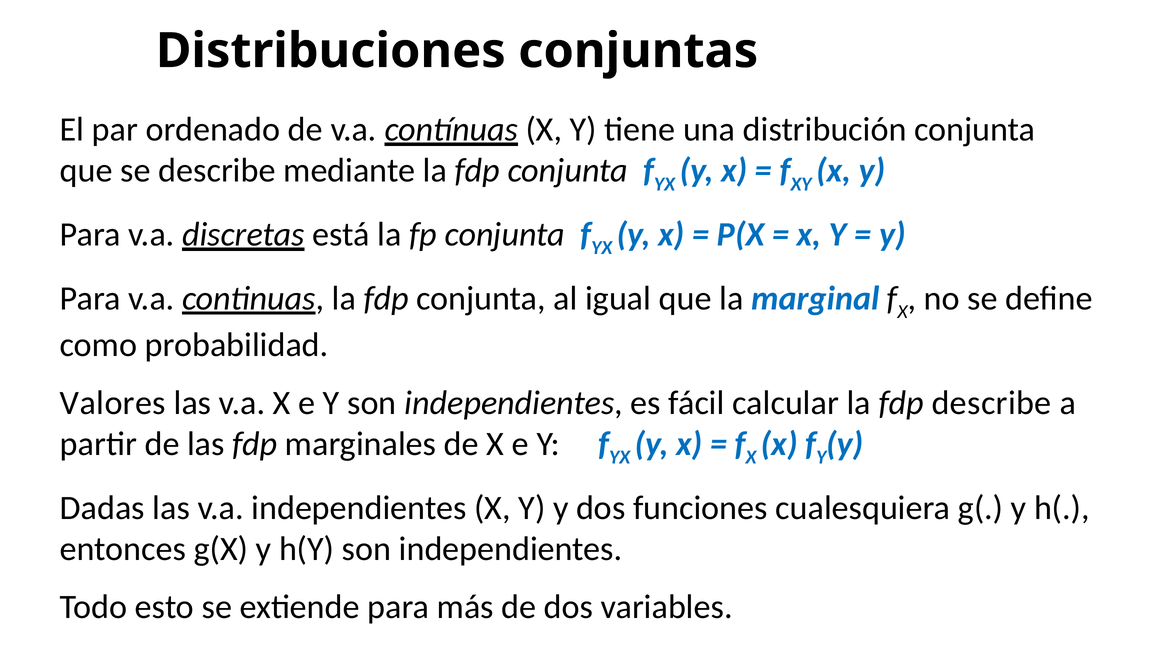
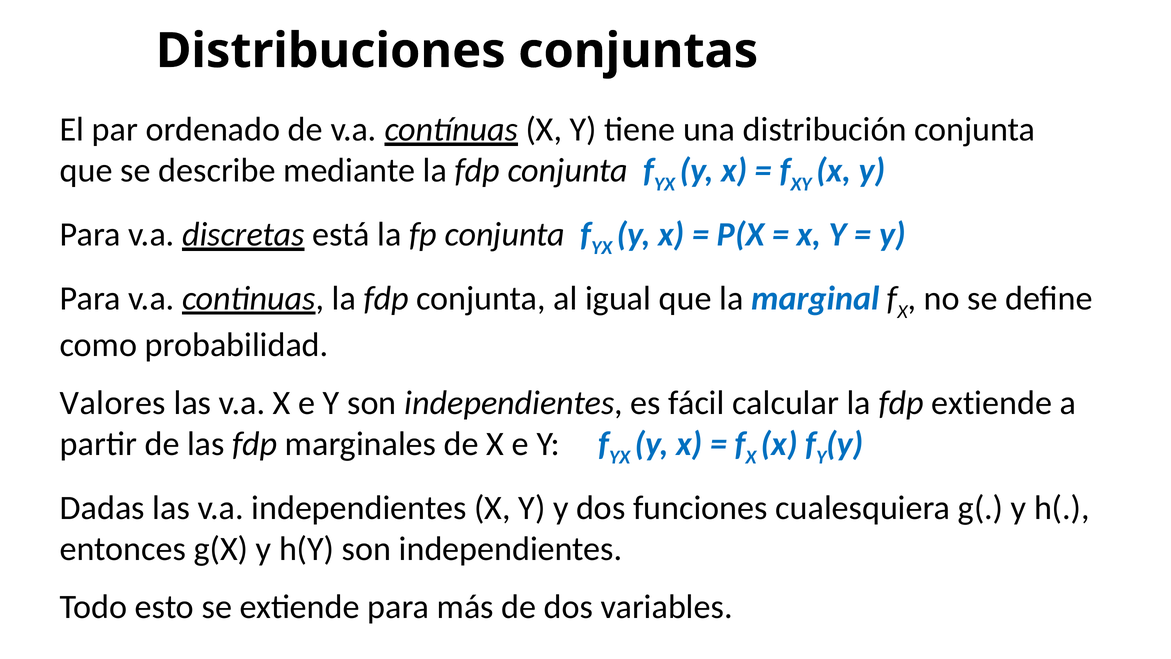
fdp describe: describe -> extiende
